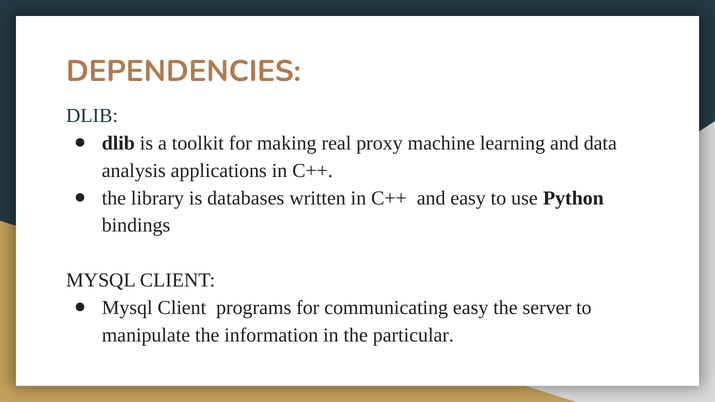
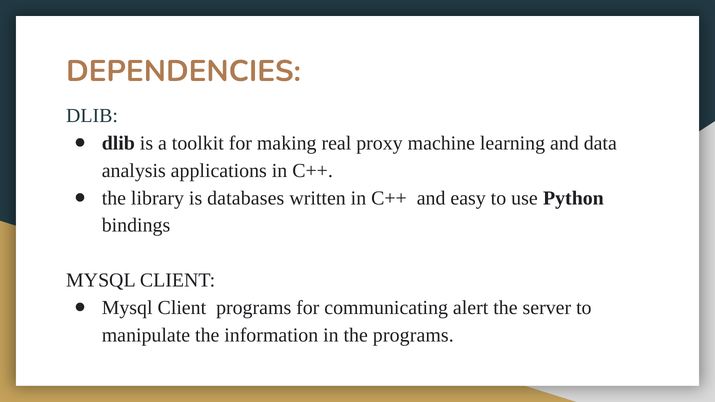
communicating easy: easy -> alert
the particular: particular -> programs
